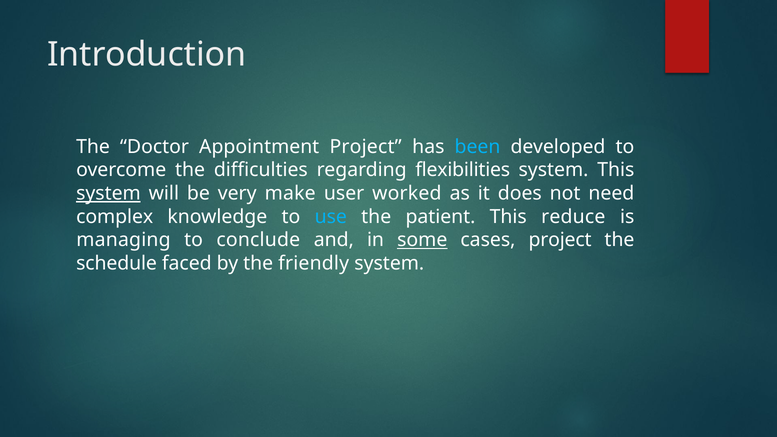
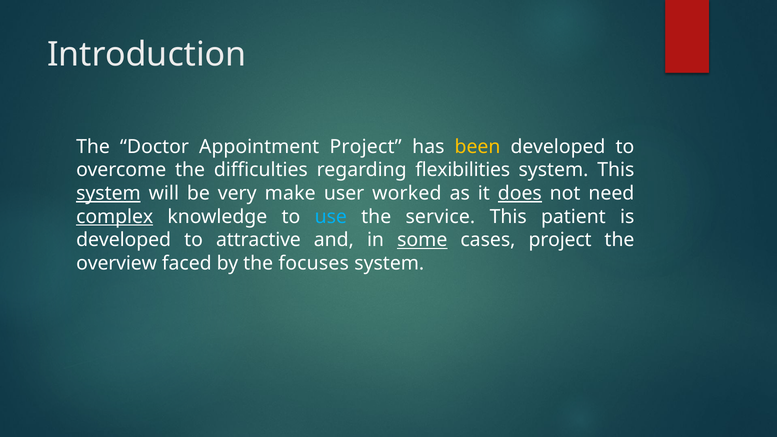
been colour: light blue -> yellow
does underline: none -> present
complex underline: none -> present
patient: patient -> service
reduce: reduce -> patient
managing at (123, 240): managing -> developed
conclude: conclude -> attractive
schedule: schedule -> overview
friendly: friendly -> focuses
